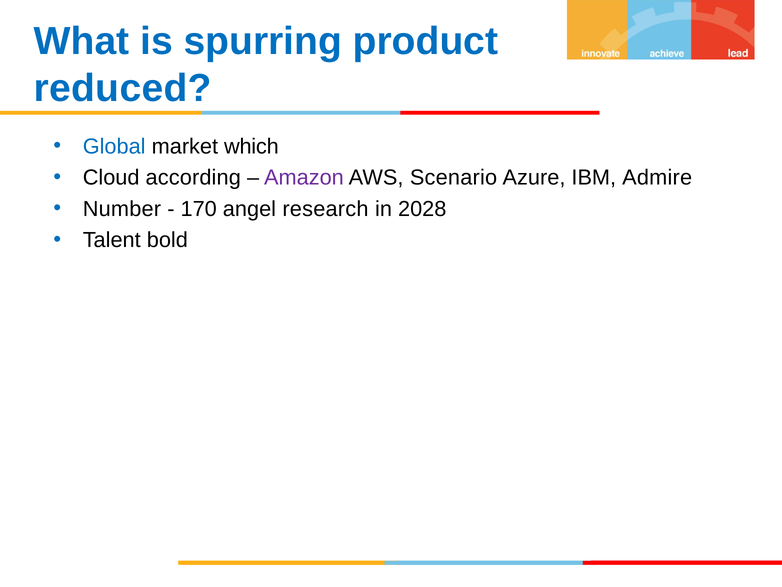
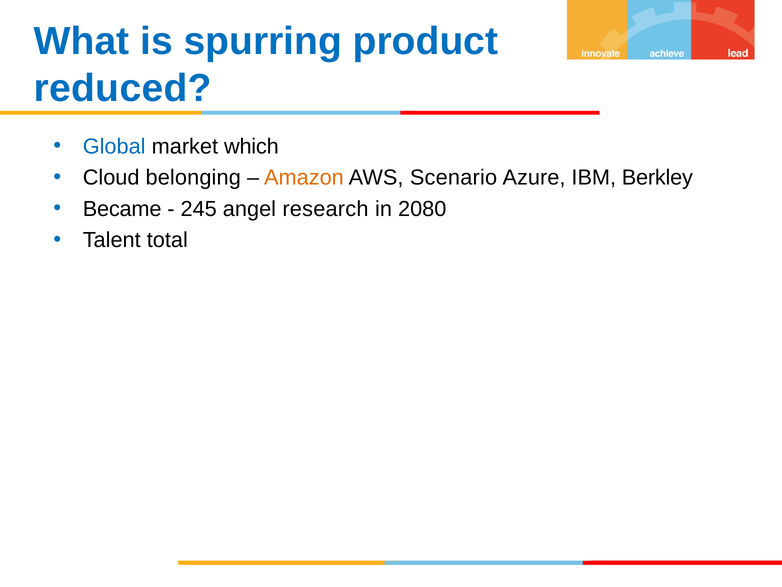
according: according -> belonging
Amazon colour: purple -> orange
Admire: Admire -> Berkley
Number: Number -> Became
170: 170 -> 245
2028: 2028 -> 2080
bold: bold -> total
